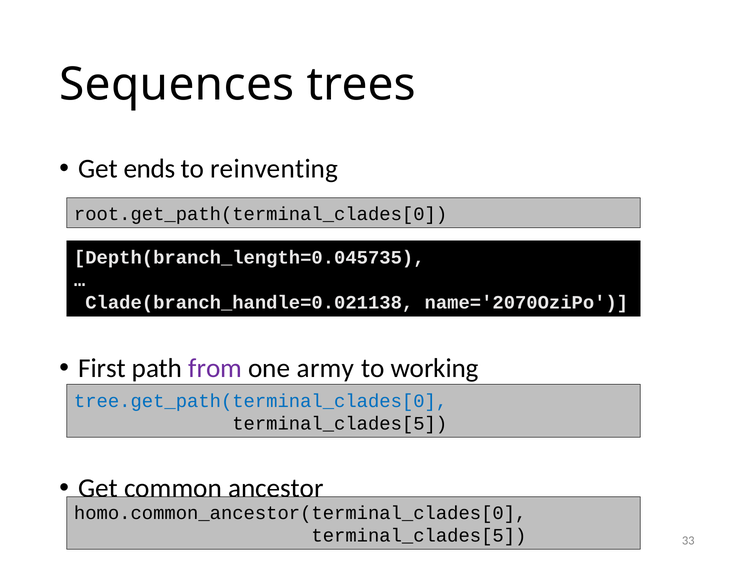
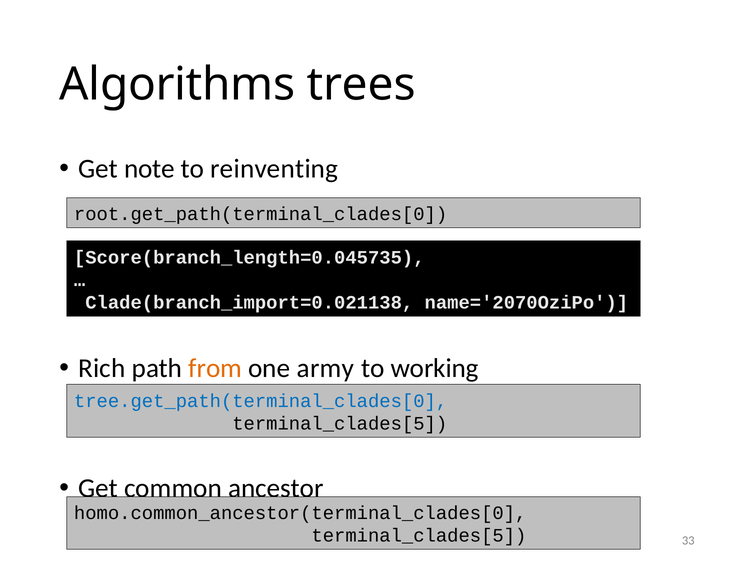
Sequences: Sequences -> Algorithms
ends: ends -> note
Depth(branch_length=0.045735: Depth(branch_length=0.045735 -> Score(branch_length=0.045735
Clade(branch_handle=0.021138: Clade(branch_handle=0.021138 -> Clade(branch_import=0.021138
First: First -> Rich
from colour: purple -> orange
